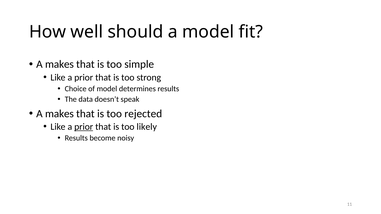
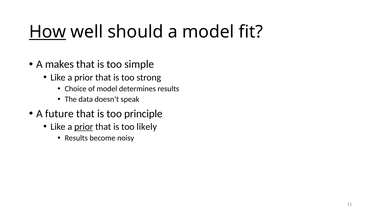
How underline: none -> present
makes at (59, 114): makes -> future
rejected: rejected -> principle
